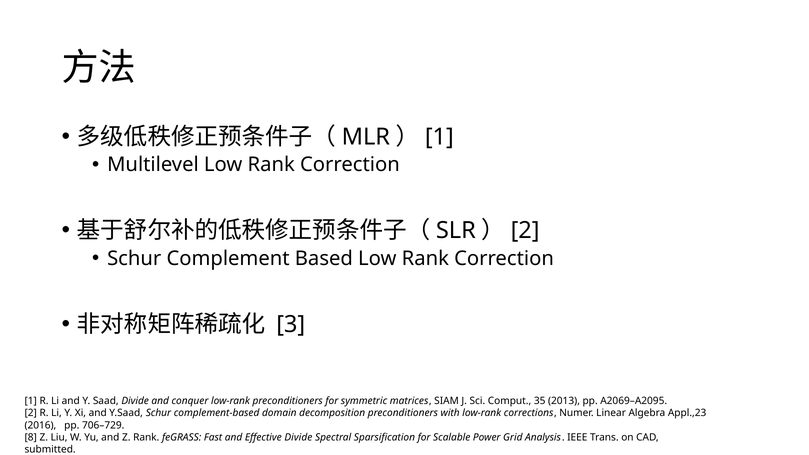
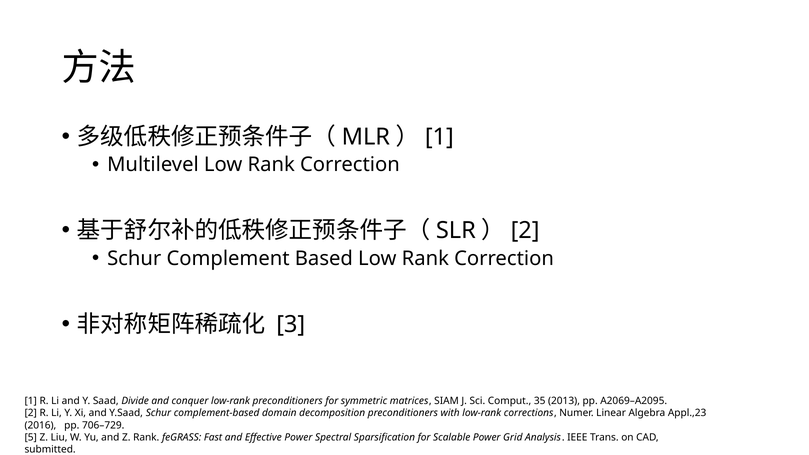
8: 8 -> 5
Effective Divide: Divide -> Power
